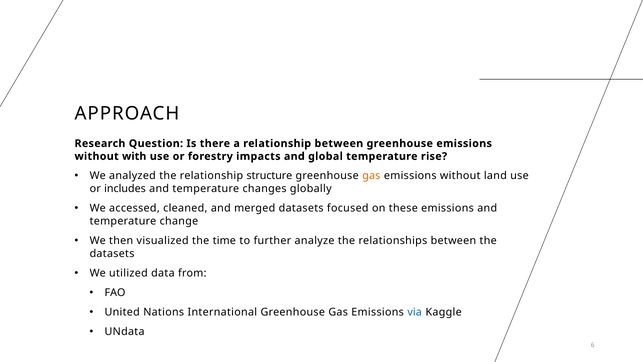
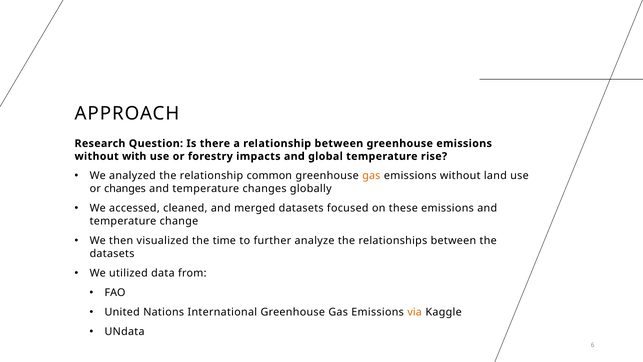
structure: structure -> common
or includes: includes -> changes
via colour: blue -> orange
